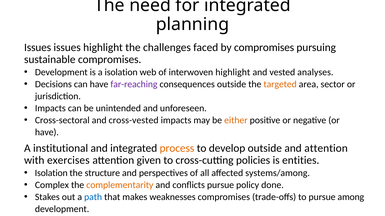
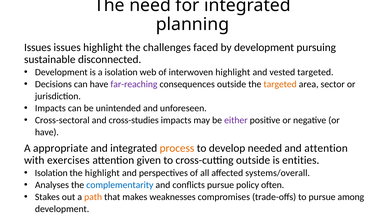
by compromises: compromises -> development
sustainable compromises: compromises -> disconnected
vested analyses: analyses -> targeted
cross-vested: cross-vested -> cross-studies
either colour: orange -> purple
institutional: institutional -> appropriate
develop outside: outside -> needed
cross-cutting policies: policies -> outside
the structure: structure -> highlight
systems/among: systems/among -> systems/overall
Complex: Complex -> Analyses
complementarity colour: orange -> blue
done: done -> often
path colour: blue -> orange
